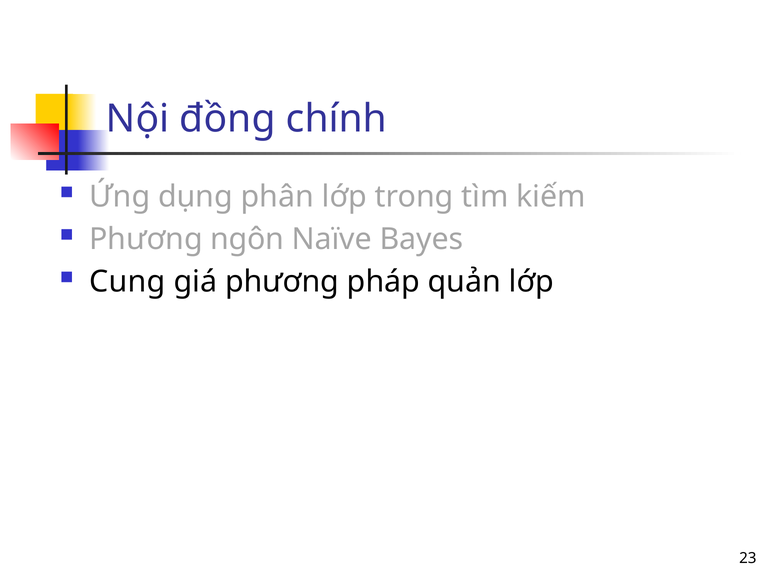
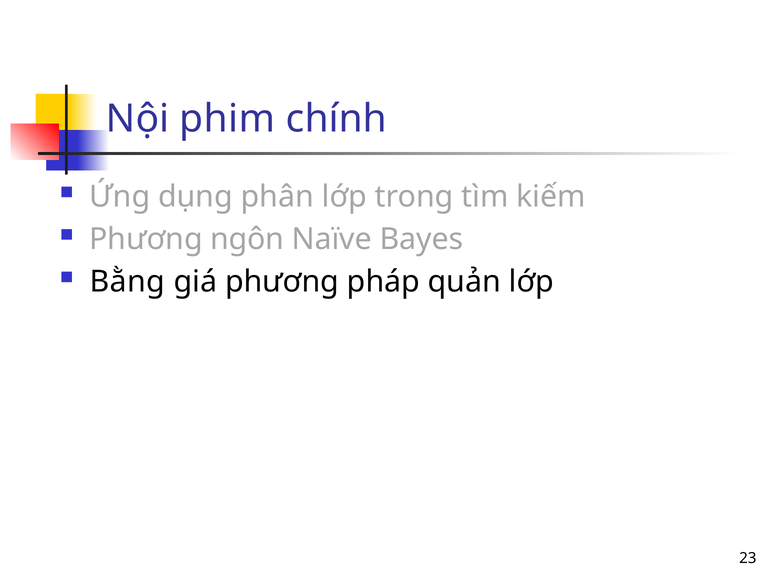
đồng: đồng -> phim
Cung: Cung -> Bằng
